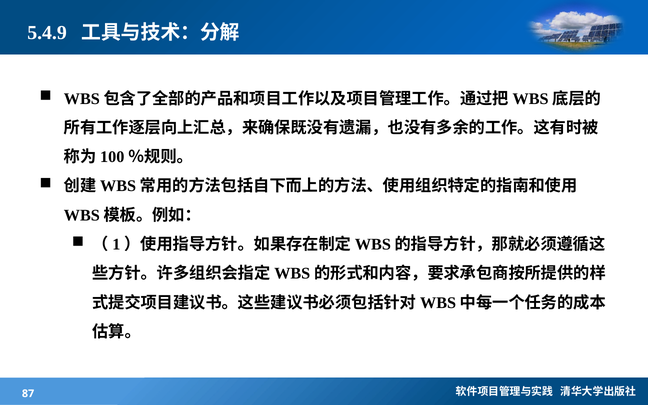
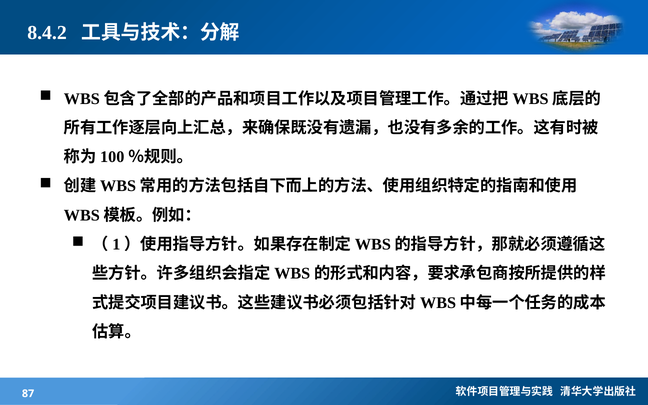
5.4.9: 5.4.9 -> 8.4.2
